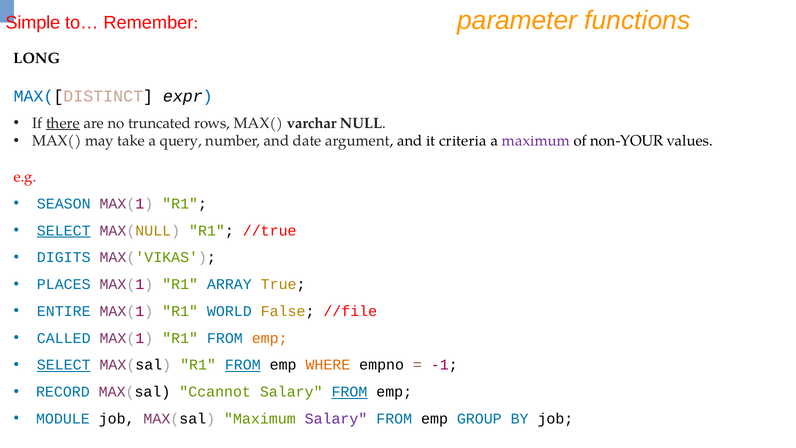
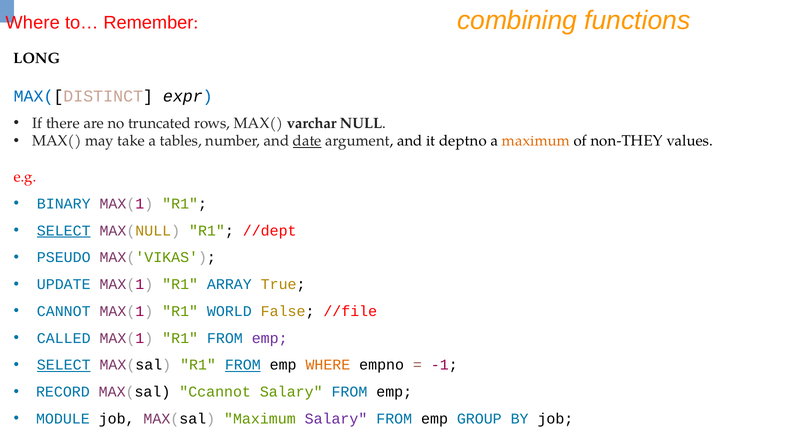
Simple at (33, 23): Simple -> Where
parameter: parameter -> combining
there underline: present -> none
query: query -> tables
date underline: none -> present
criteria: criteria -> deptno
maximum at (536, 141) colour: purple -> orange
non-YOUR: non-YOUR -> non-THEY
SEASON: SEASON -> BINARY
//true: //true -> //dept
DIGITS: DIGITS -> PSEUDO
PLACES: PLACES -> UPDATE
ENTIRE: ENTIRE -> CANNOT
emp at (270, 338) colour: orange -> purple
FROM at (349, 392) underline: present -> none
